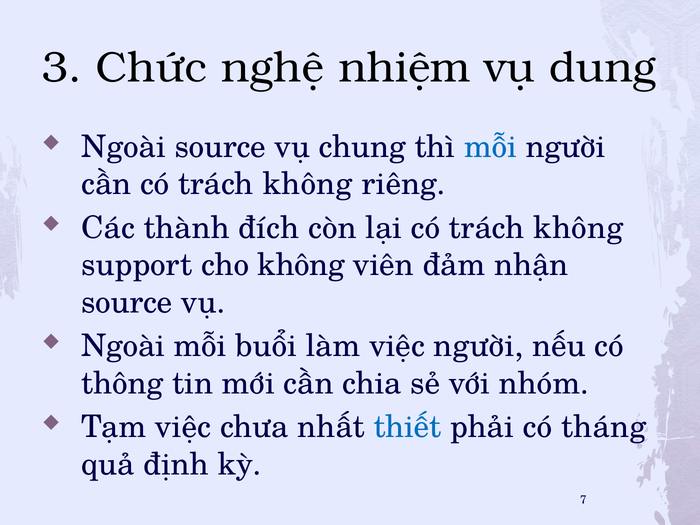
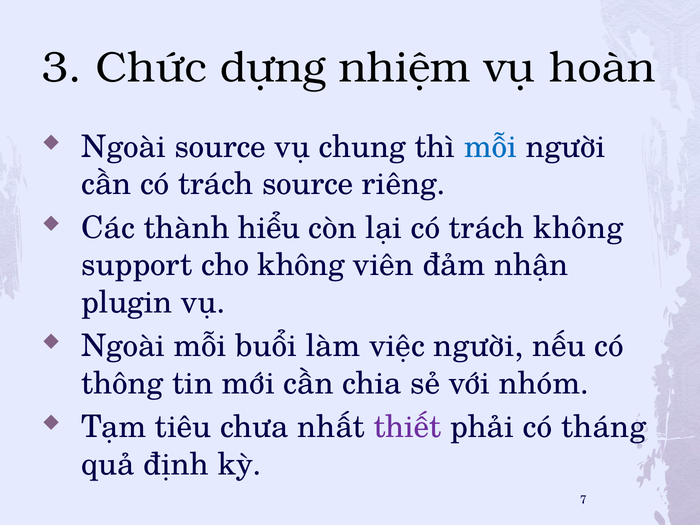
nghệ: nghệ -> dựng
dung: dung -> hoàn
cần có trách không: không -> source
đích: đích -> hiểu
source at (127, 303): source -> plugin
Tạm việc: việc -> tiêu
thiết colour: blue -> purple
